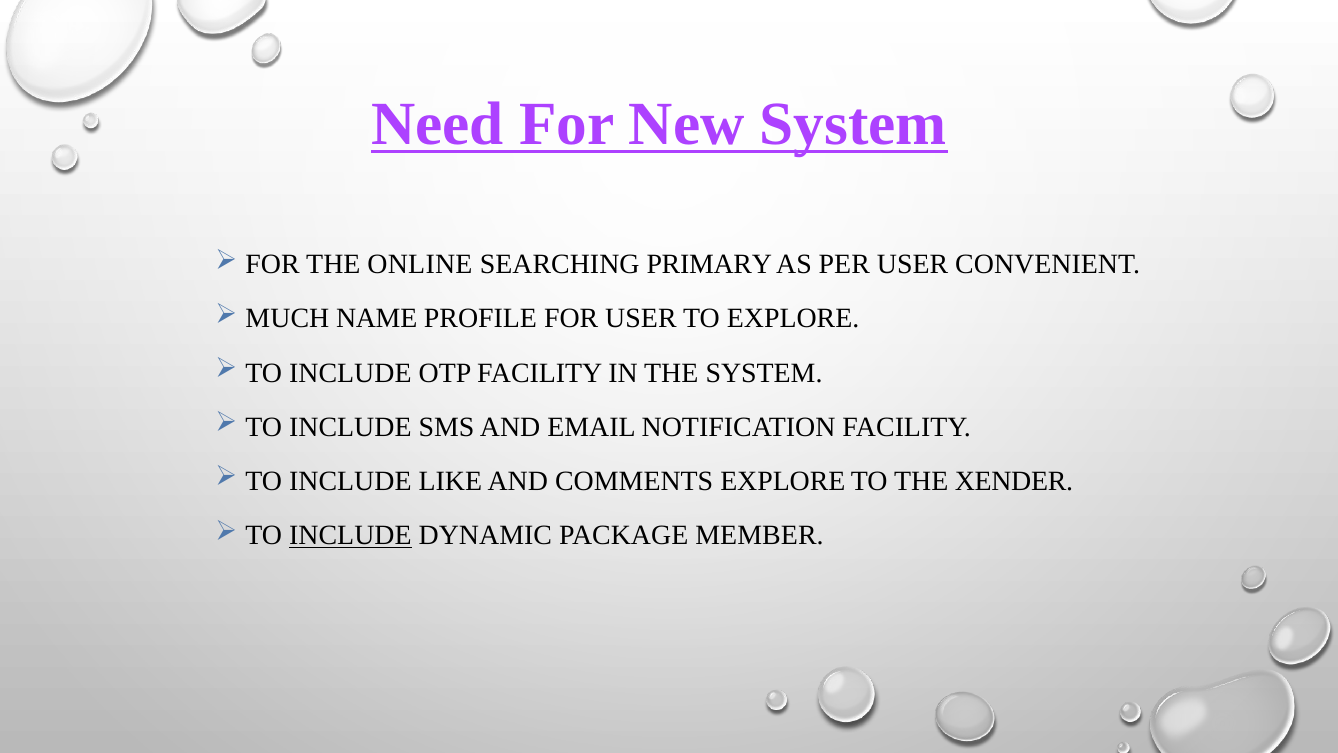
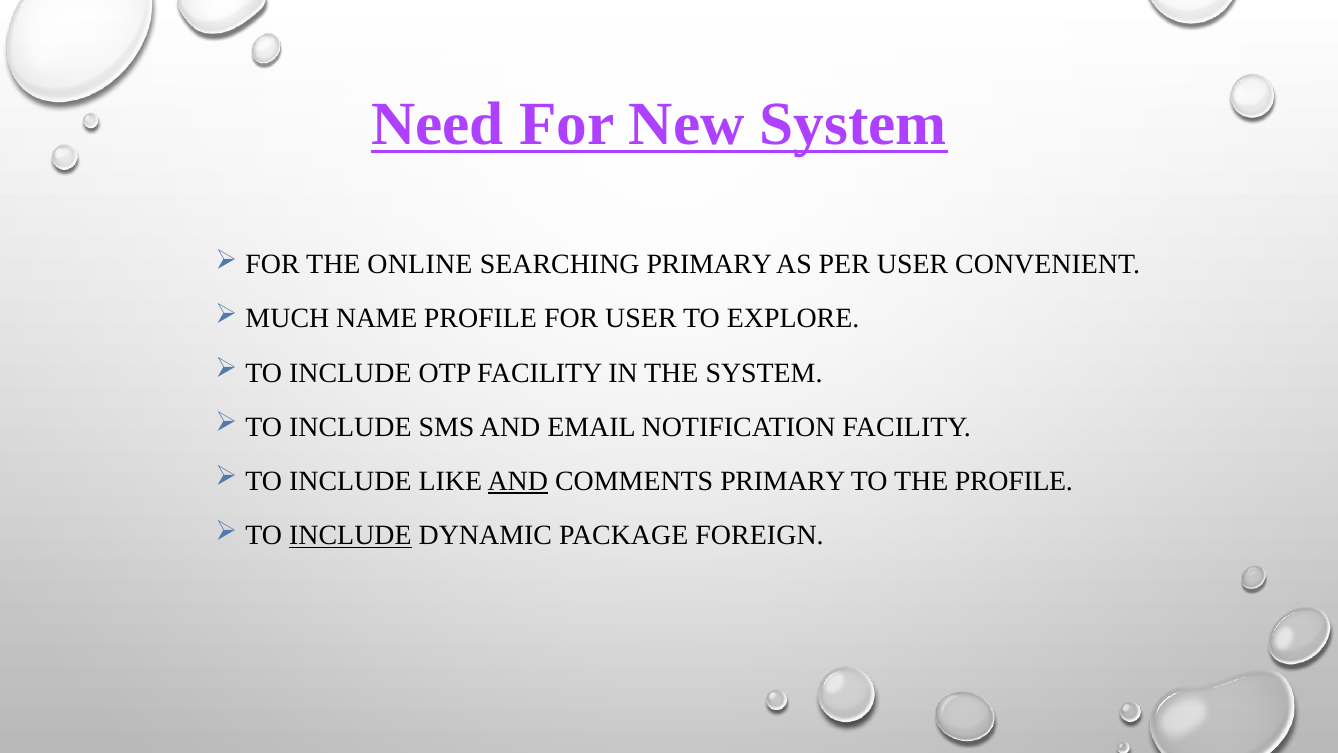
AND at (518, 481) underline: none -> present
COMMENTS EXPLORE: EXPLORE -> PRIMARY
THE XENDER: XENDER -> PROFILE
MEMBER: MEMBER -> FOREIGN
